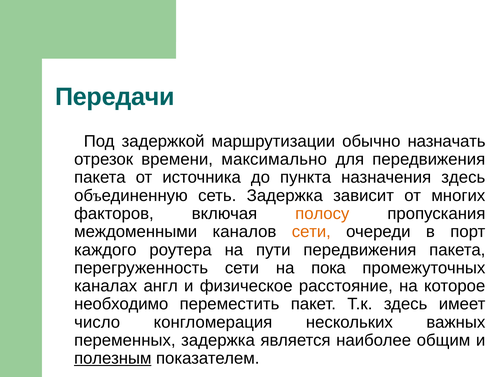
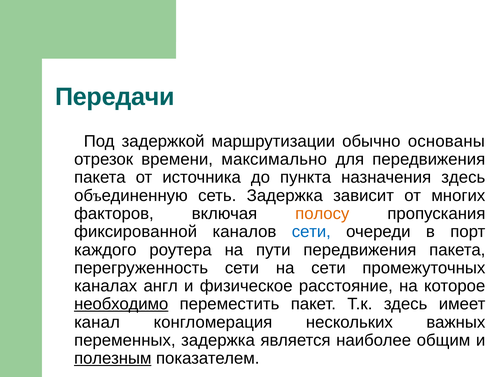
назначать: назначать -> основаны
междоменными: междоменными -> фиксированной
сети at (311, 232) colour: orange -> blue
на пока: пока -> сети
необходимо underline: none -> present
число: число -> канал
